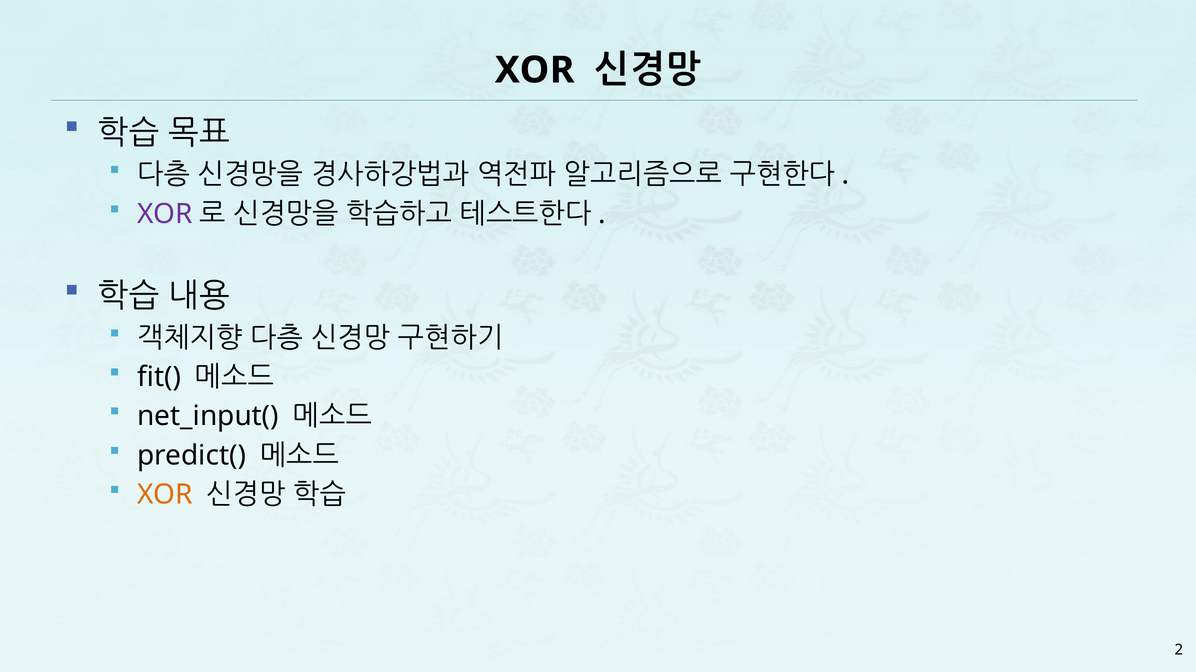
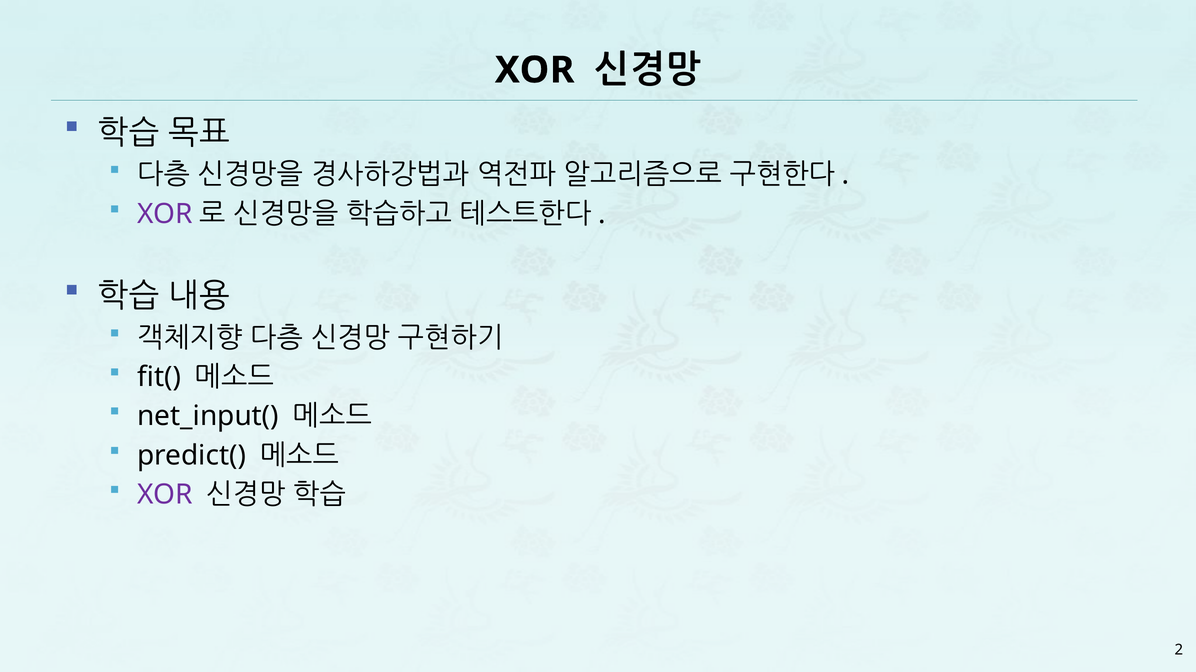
XOR at (165, 495) colour: orange -> purple
